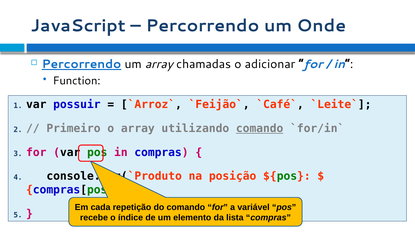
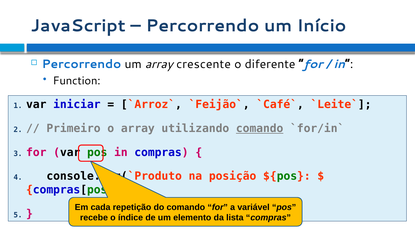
Onde: Onde -> Início
Percorrendo at (82, 64) underline: present -> none
chamadas: chamadas -> crescente
adicionar: adicionar -> diferente
possuir: possuir -> iniciar
